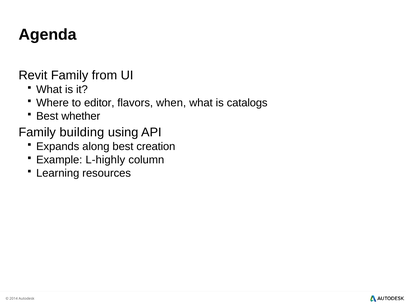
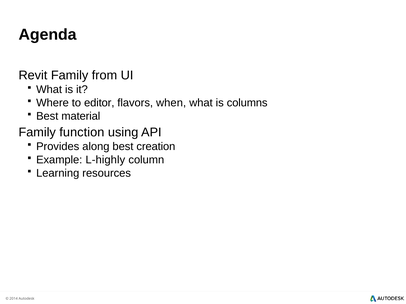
catalogs: catalogs -> columns
whether: whether -> material
building: building -> function
Expands: Expands -> Provides
